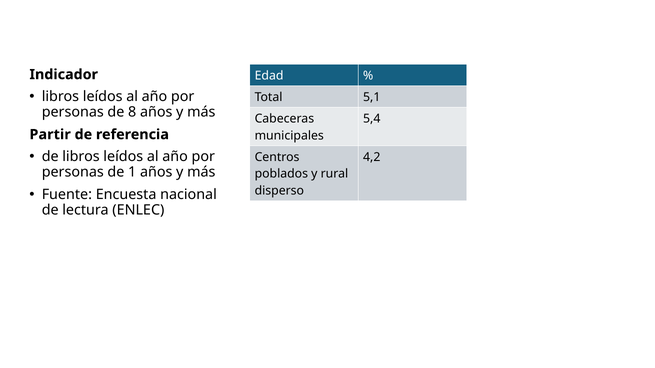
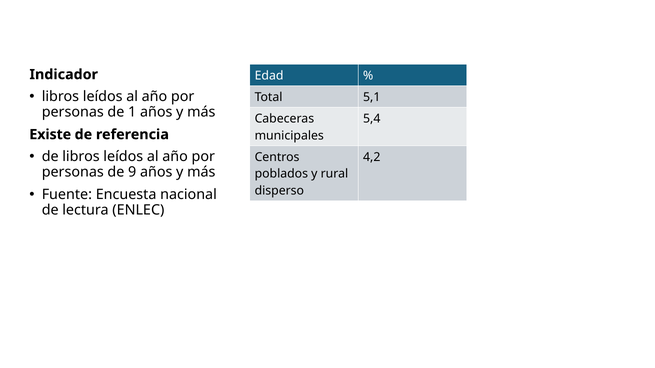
8: 8 -> 1
Partir: Partir -> Existe
1: 1 -> 9
